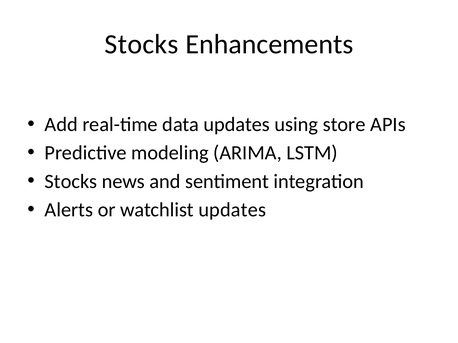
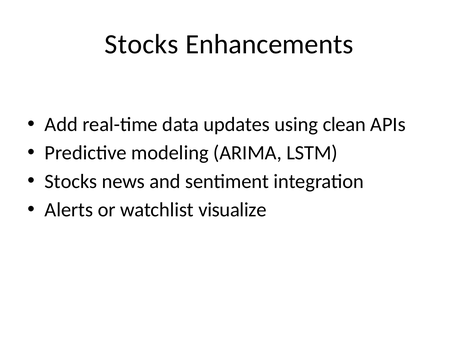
store: store -> clean
watchlist updates: updates -> visualize
